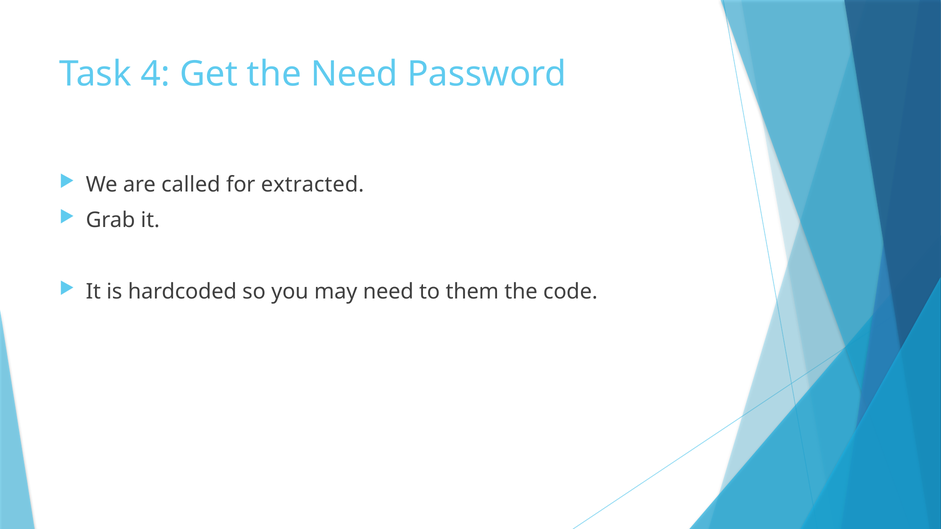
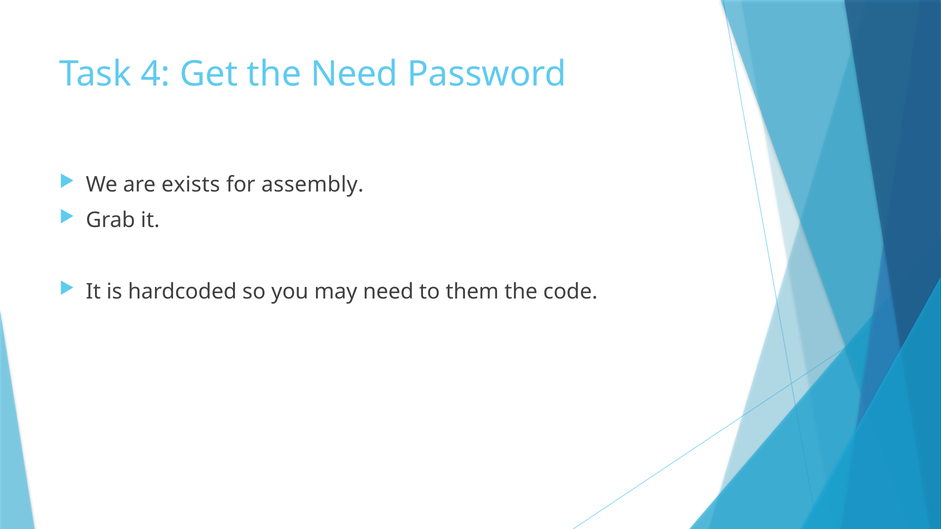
called: called -> exists
extracted: extracted -> assembly
